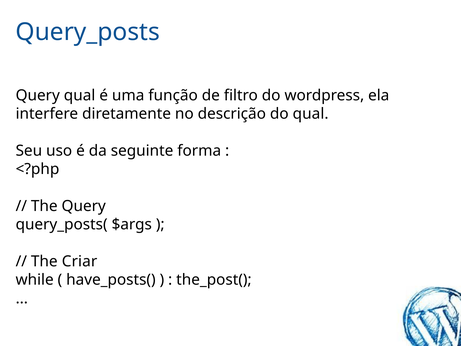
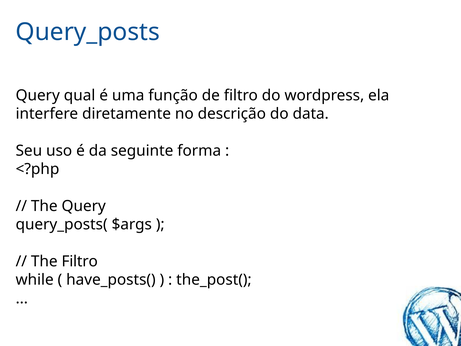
do qual: qual -> data
The Criar: Criar -> Filtro
